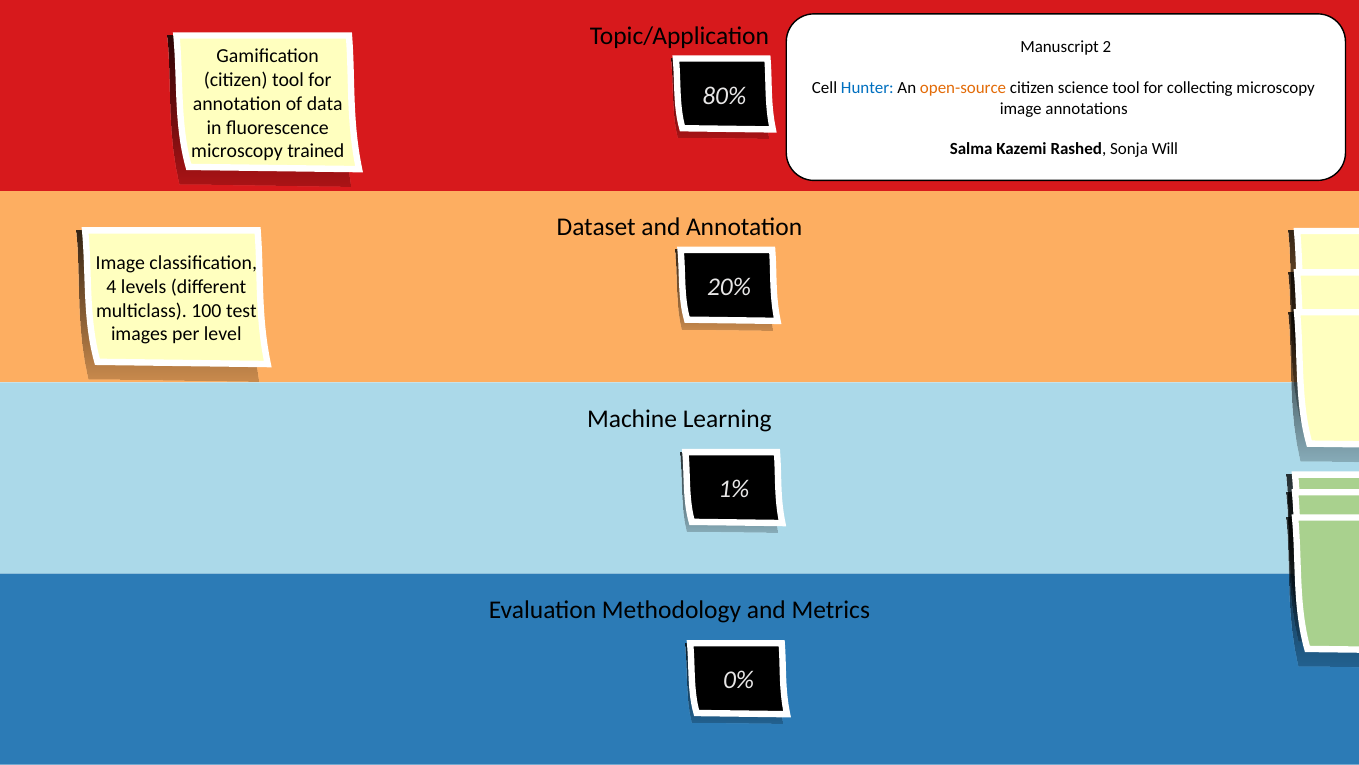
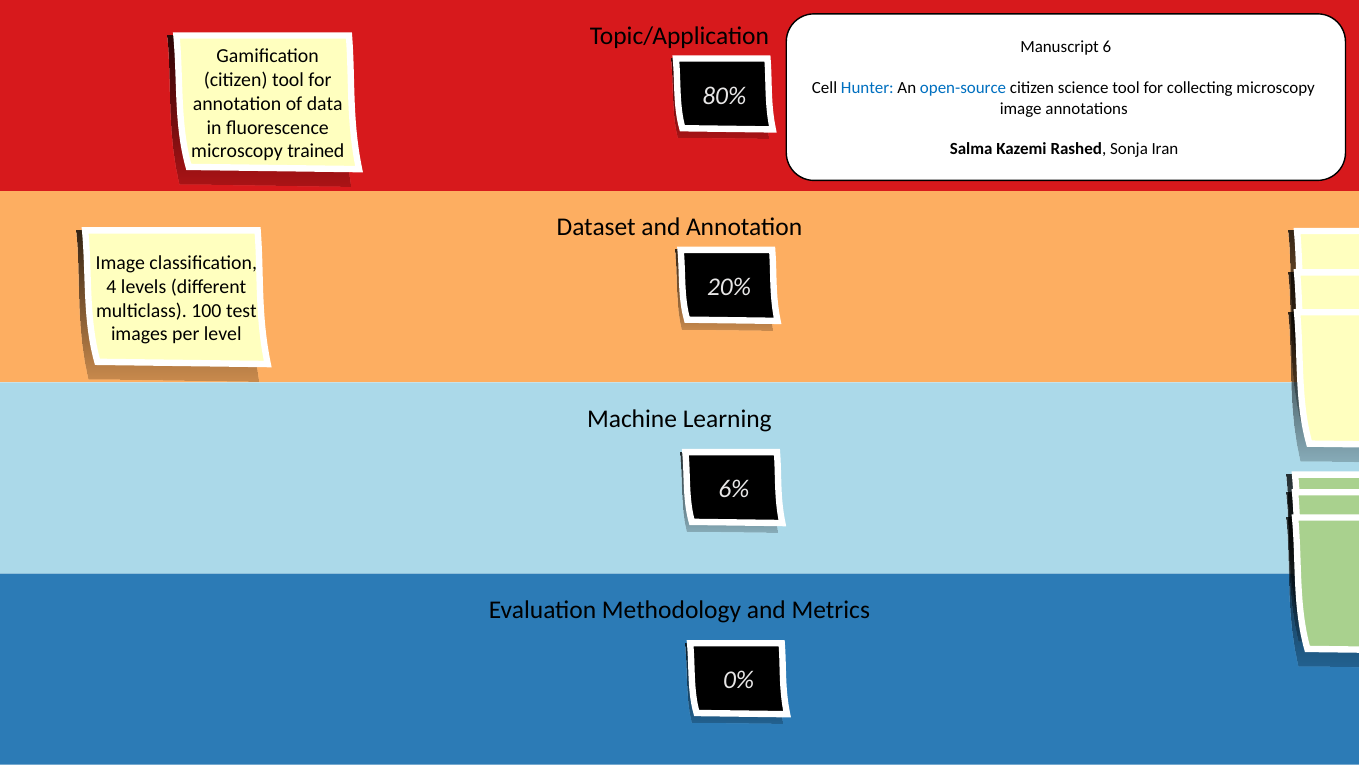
2: 2 -> 6
open-source colour: orange -> blue
Will: Will -> Iran
1%: 1% -> 6%
